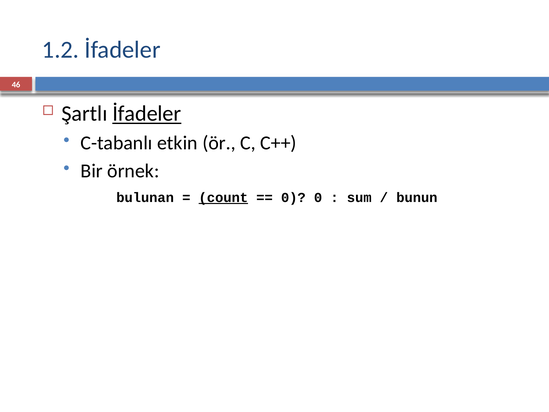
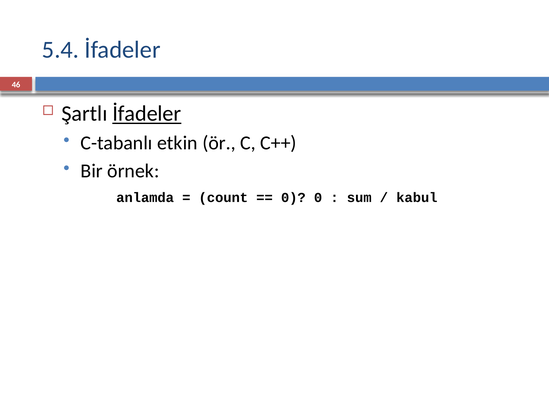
1.2: 1.2 -> 5.4
bulunan: bulunan -> anlamda
count underline: present -> none
bunun: bunun -> kabul
